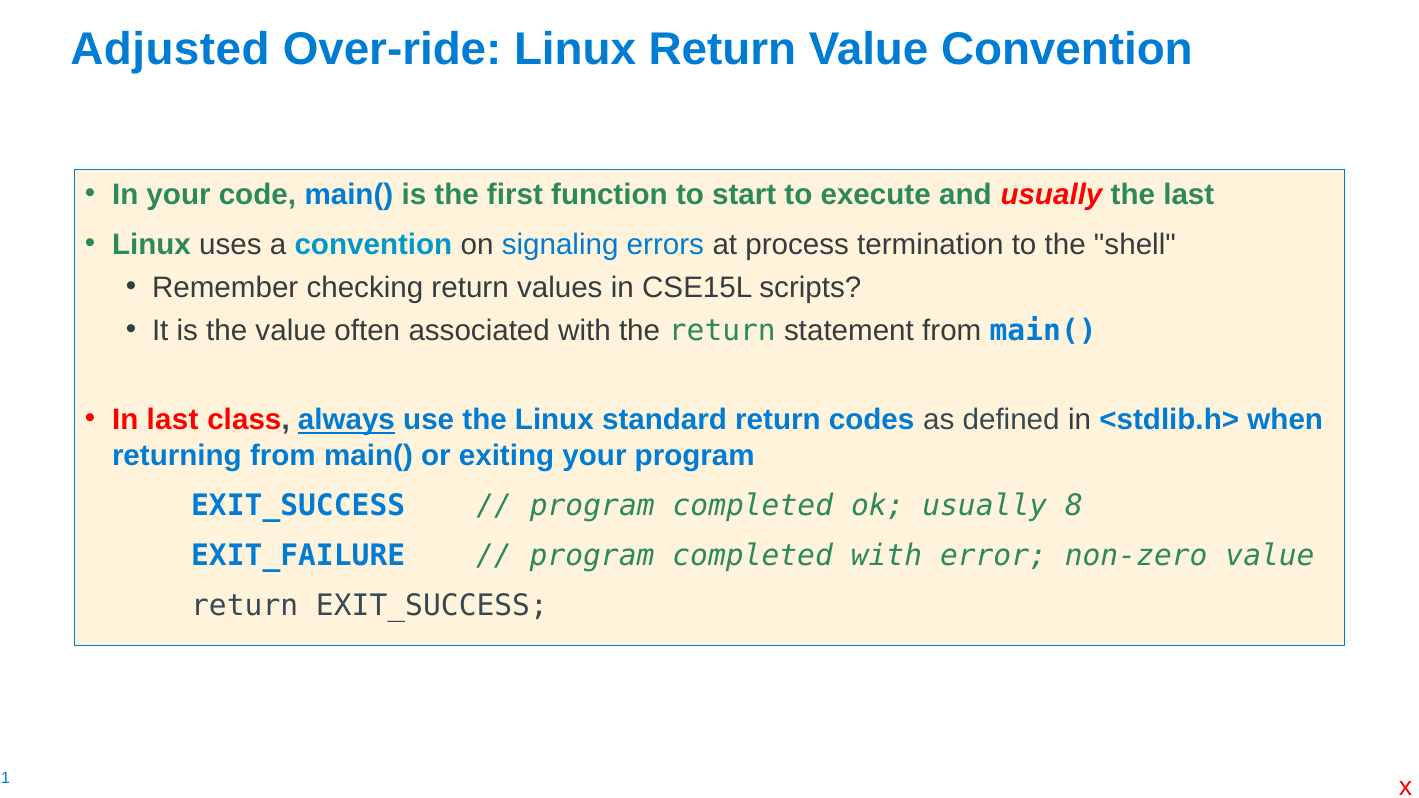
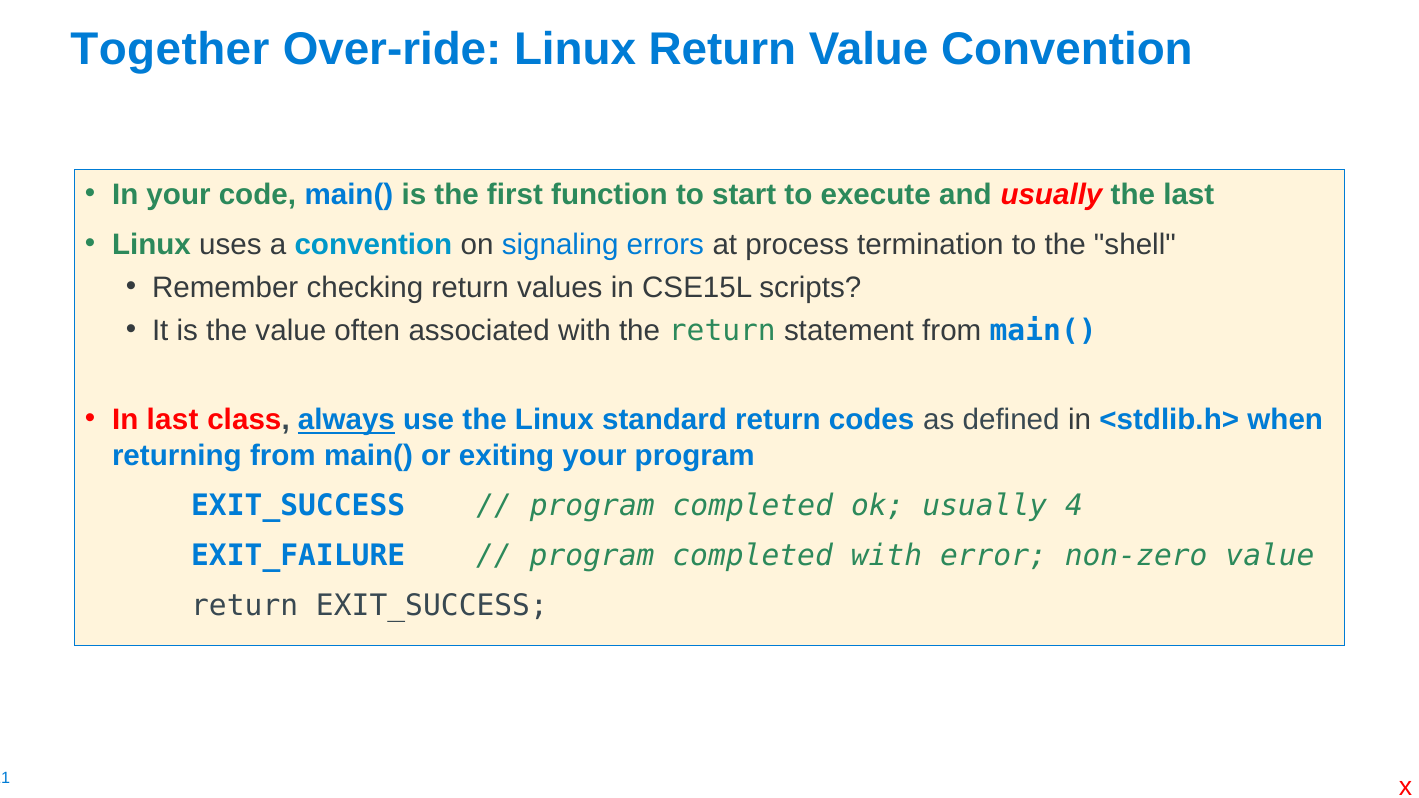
Adjusted: Adjusted -> Together
8: 8 -> 4
